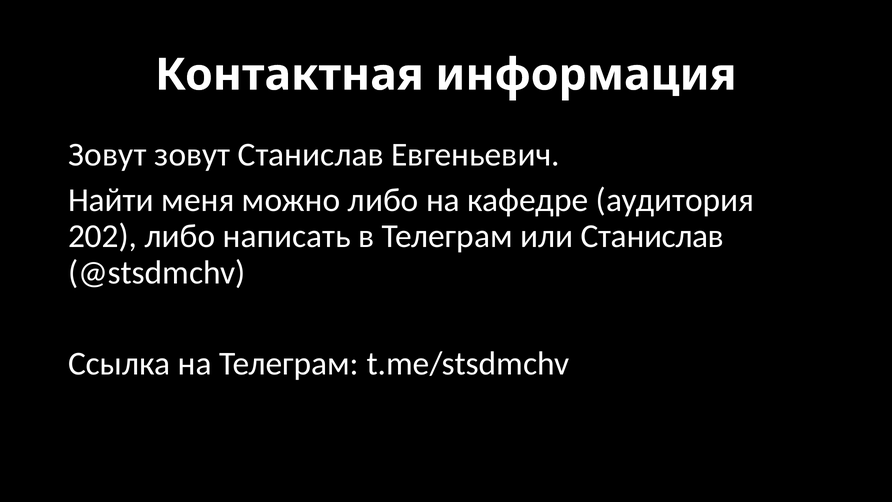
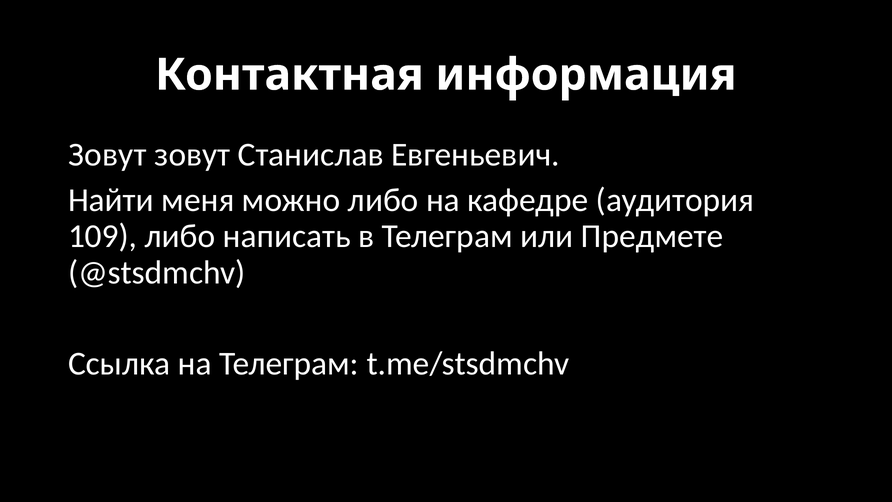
202: 202 -> 109
или Станислав: Станислав -> Предмете
